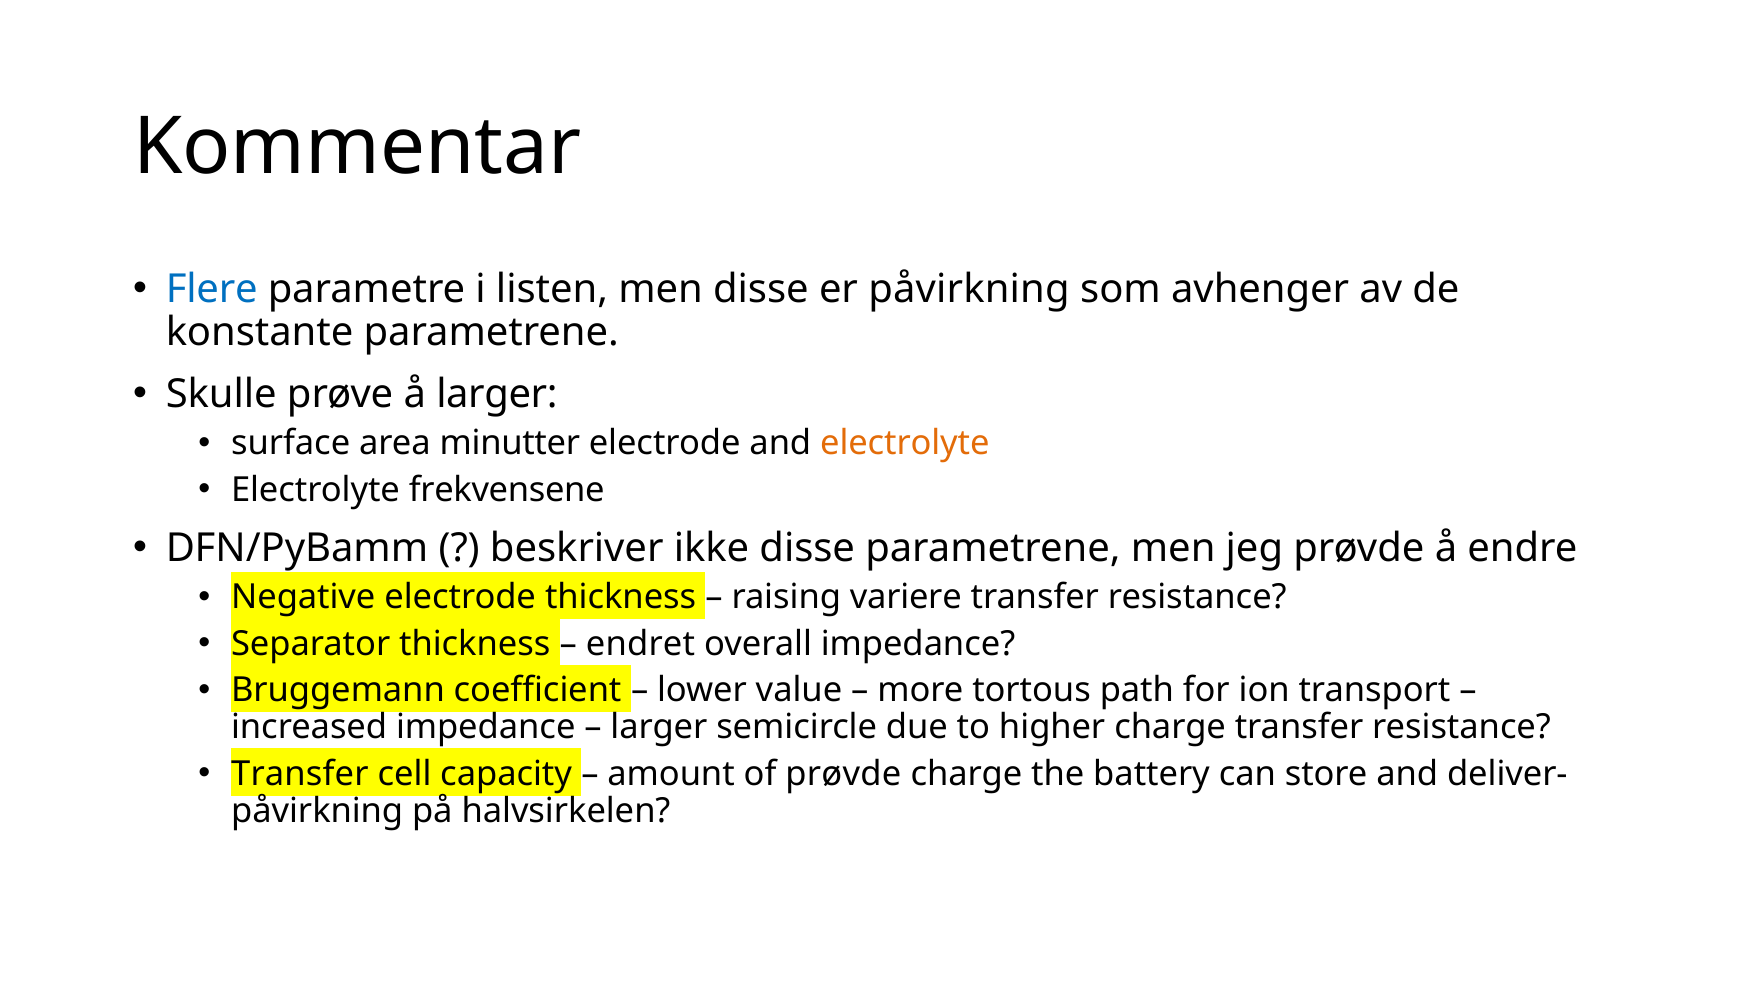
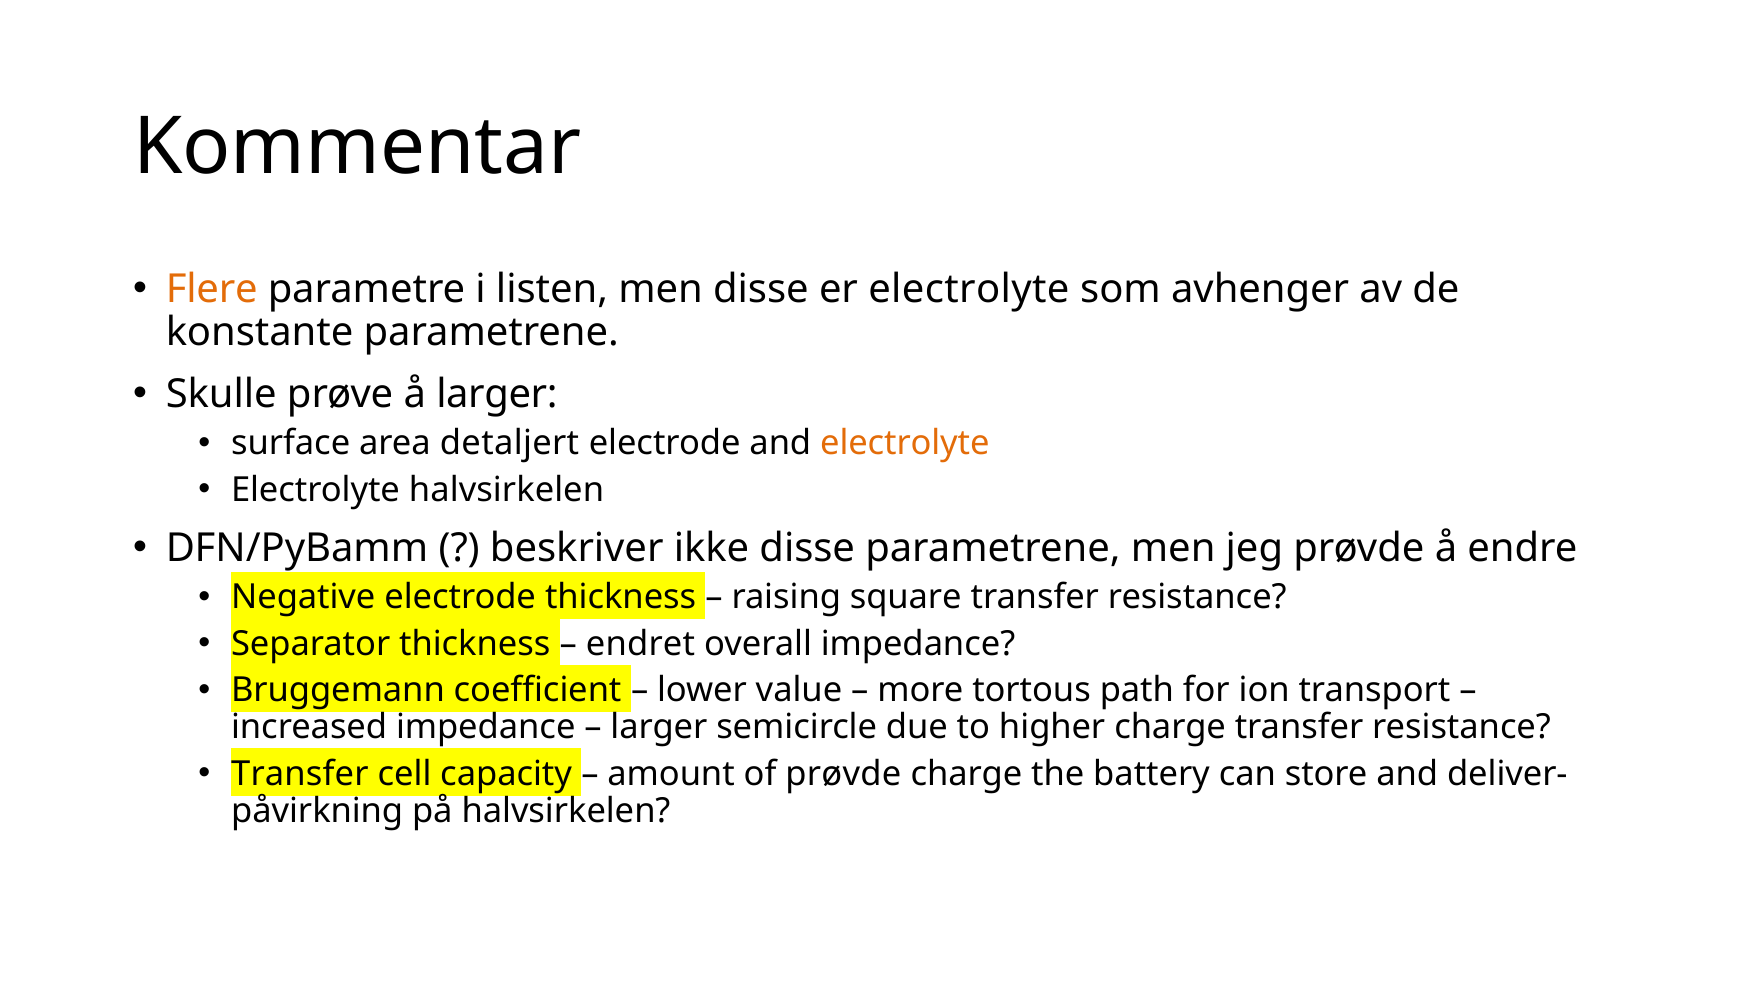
Flere colour: blue -> orange
er påvirkning: påvirkning -> electrolyte
minutter: minutter -> detaljert
Electrolyte frekvensene: frekvensene -> halvsirkelen
variere: variere -> square
